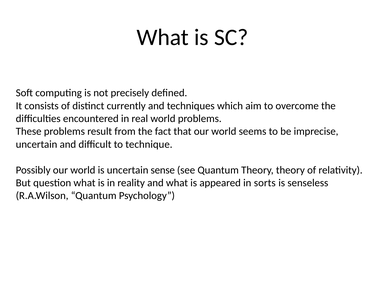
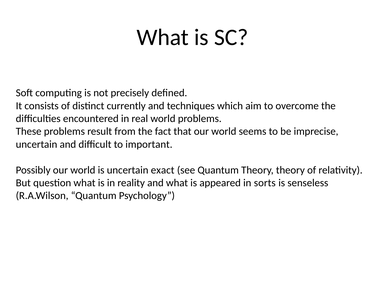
technique: technique -> important
sense: sense -> exact
